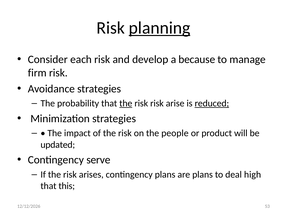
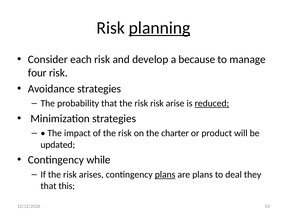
firm: firm -> four
the at (126, 103) underline: present -> none
people: people -> charter
serve: serve -> while
plans at (165, 174) underline: none -> present
high: high -> they
